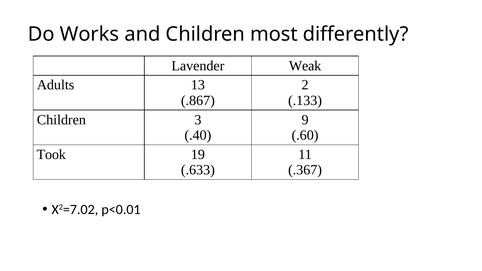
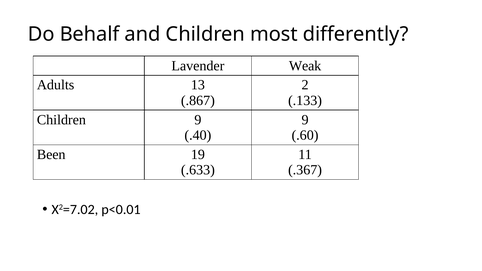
Works: Works -> Behalf
Children 3: 3 -> 9
Took: Took -> Been
